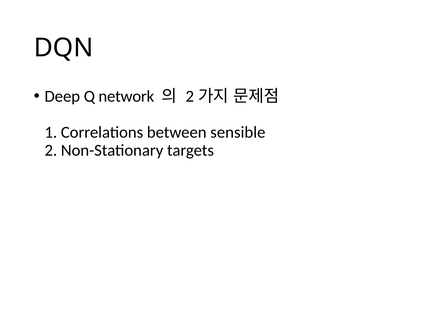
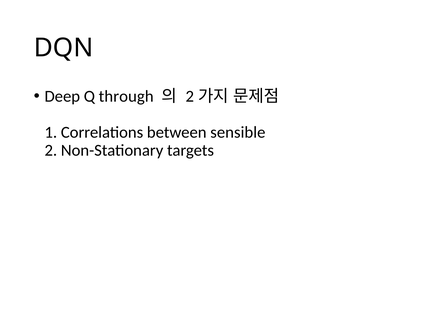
network: network -> through
